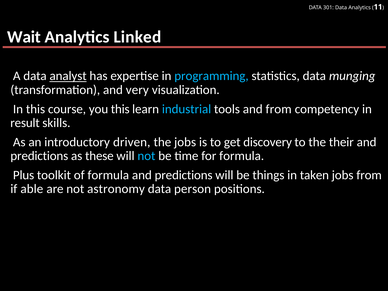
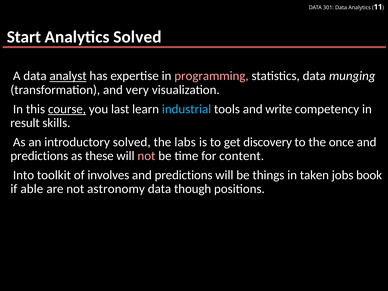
Wait: Wait -> Start
Analytics Linked: Linked -> Solved
programming colour: light blue -> pink
course underline: none -> present
you this: this -> last
and from: from -> write
introductory driven: driven -> solved
the jobs: jobs -> labs
their: their -> once
not at (146, 156) colour: light blue -> pink
for formula: formula -> content
Plus: Plus -> Into
of formula: formula -> involves
jobs from: from -> book
person: person -> though
